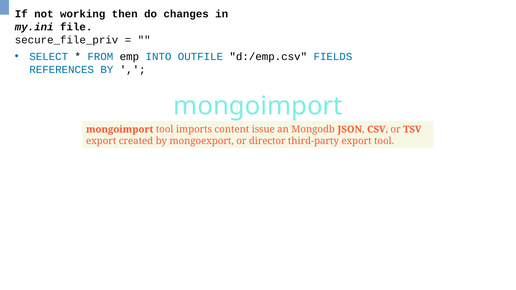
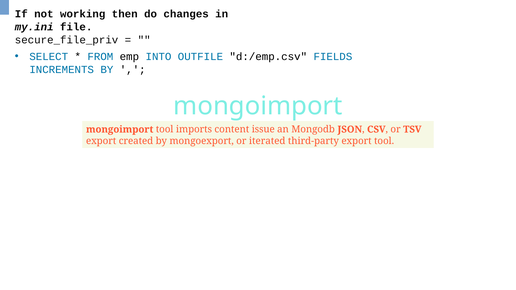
REFERENCES: REFERENCES -> INCREMENTS
director: director -> iterated
